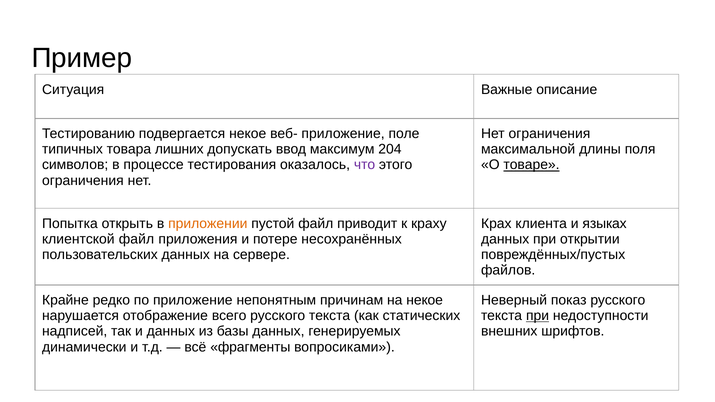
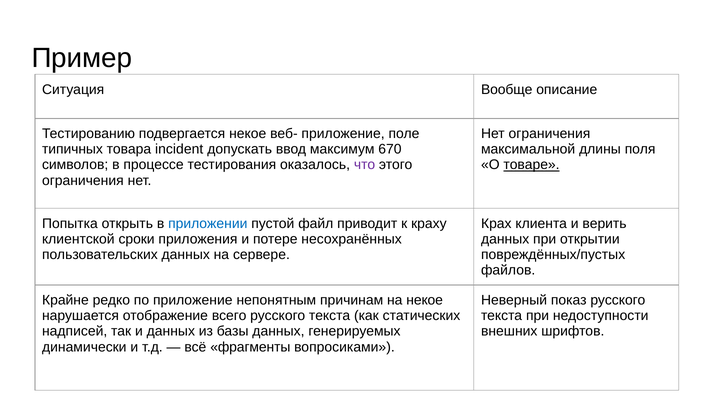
Важные: Важные -> Вообще
лишних: лишних -> incident
204: 204 -> 670
приложении colour: orange -> blue
языках: языках -> верить
клиентской файл: файл -> сроки
при at (538, 316) underline: present -> none
